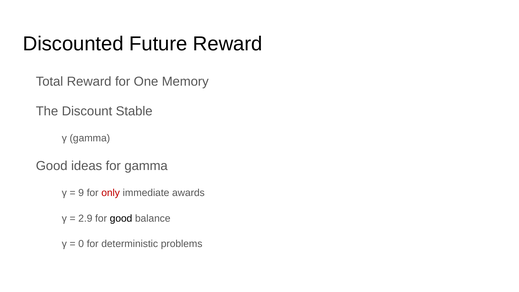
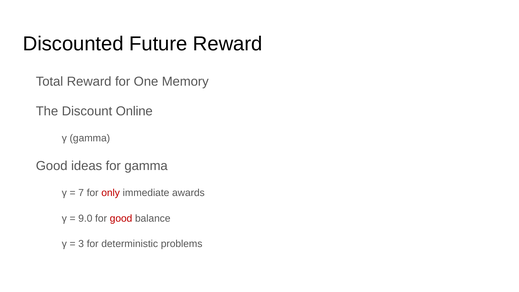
Stable: Stable -> Online
9: 9 -> 7
2.9: 2.9 -> 9.0
good at (121, 218) colour: black -> red
0: 0 -> 3
